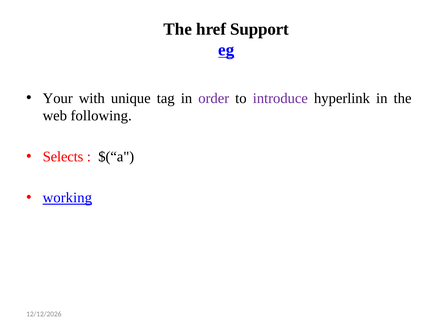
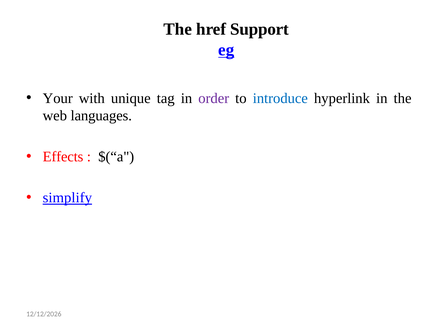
introduce colour: purple -> blue
following: following -> languages
Selects: Selects -> Effects
working: working -> simplify
